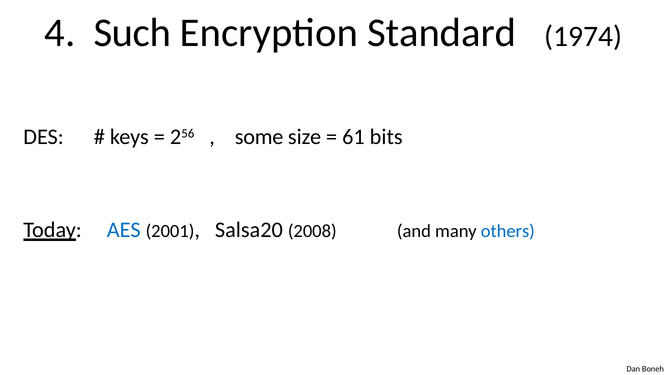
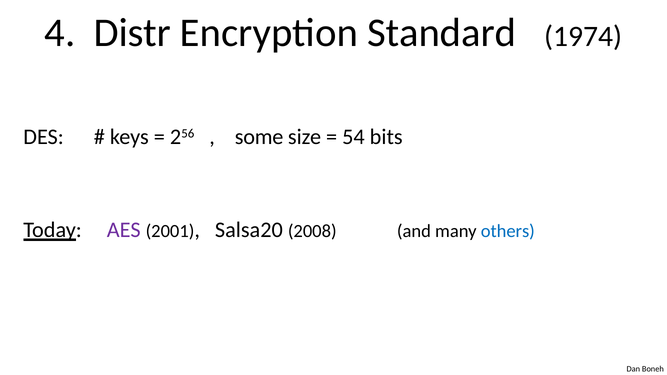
Such: Such -> Distr
61: 61 -> 54
AES colour: blue -> purple
